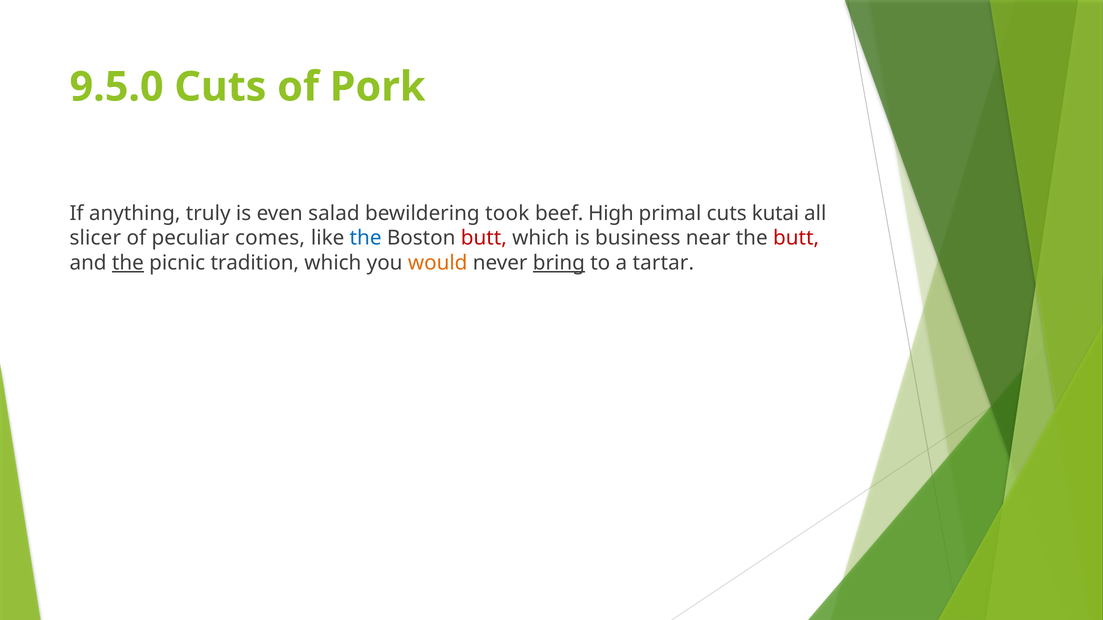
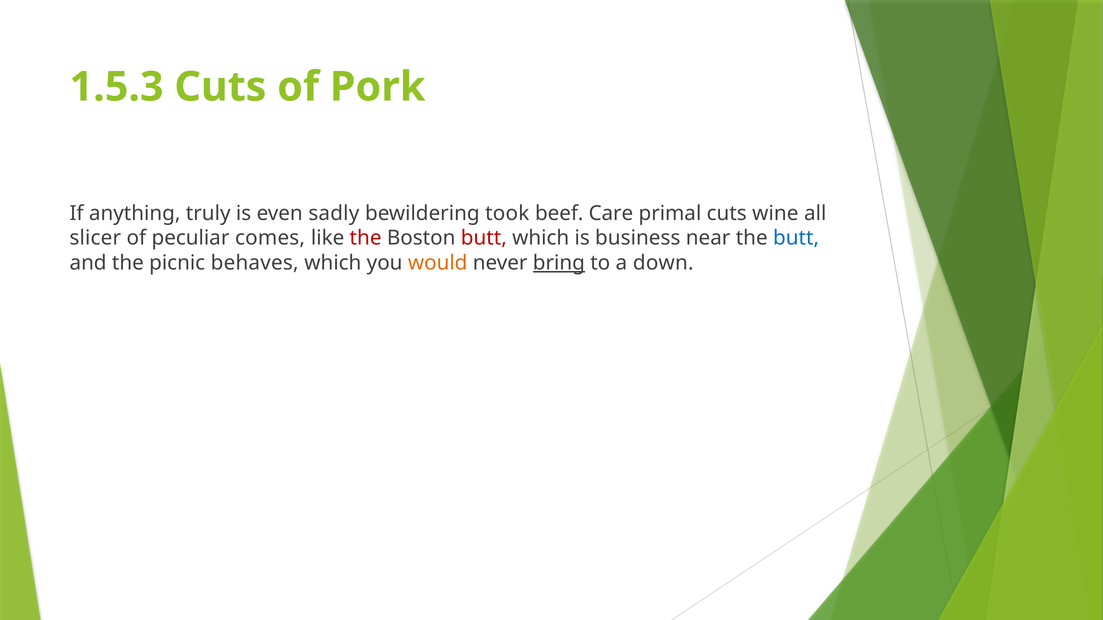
9.5.0: 9.5.0 -> 1.5.3
salad: salad -> sadly
High: High -> Care
kutai: kutai -> wine
the at (366, 238) colour: blue -> red
butt at (796, 238) colour: red -> blue
the at (128, 263) underline: present -> none
tradition: tradition -> behaves
tartar: tartar -> down
